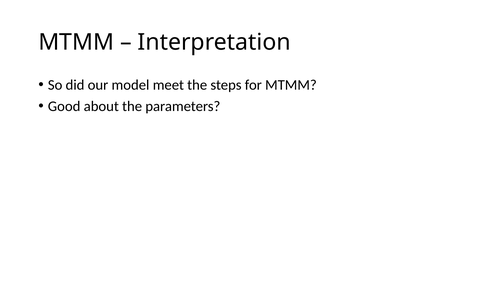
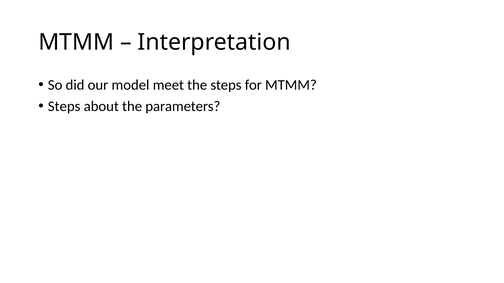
Good at (64, 106): Good -> Steps
